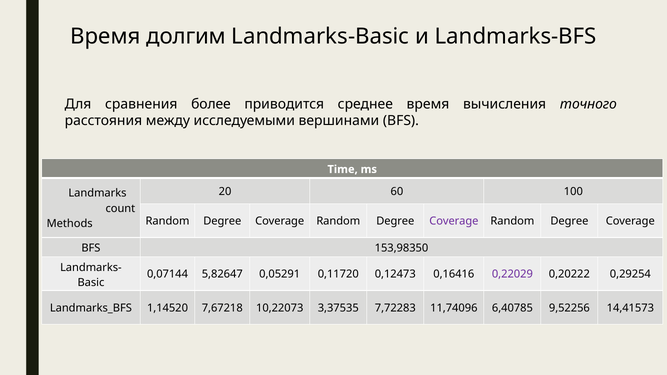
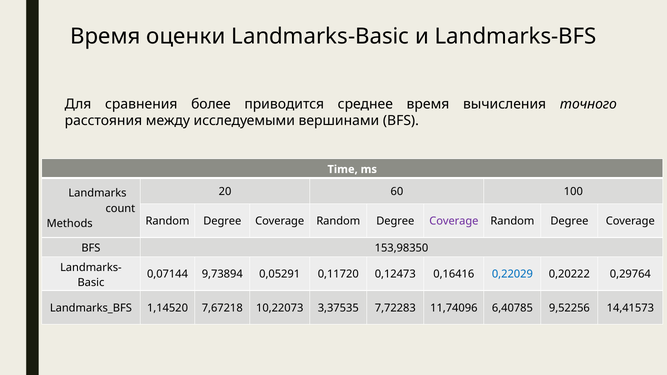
долгим: долгим -> оценки
5,82647: 5,82647 -> 9,73894
0,22029 colour: purple -> blue
0,29254: 0,29254 -> 0,29764
